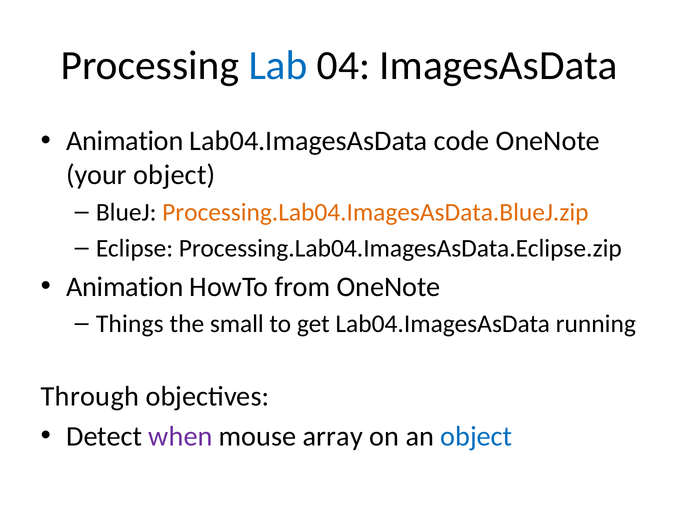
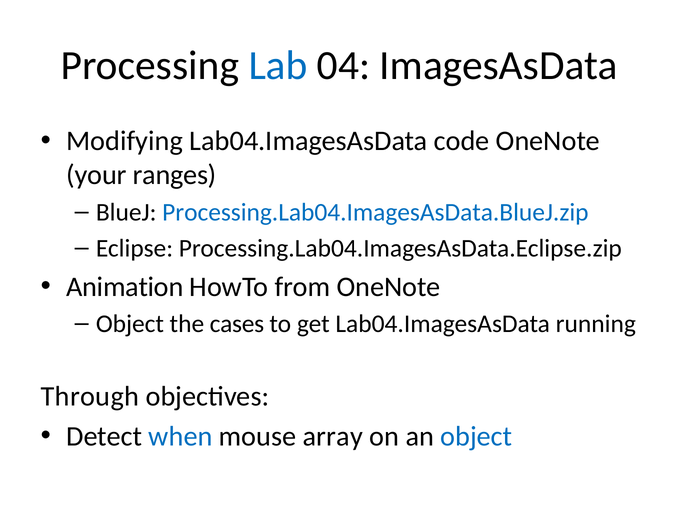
Animation at (125, 141): Animation -> Modifying
your object: object -> ranges
Processing.Lab04.ImagesAsData.BlueJ.zip colour: orange -> blue
Things at (130, 324): Things -> Object
small: small -> cases
when colour: purple -> blue
